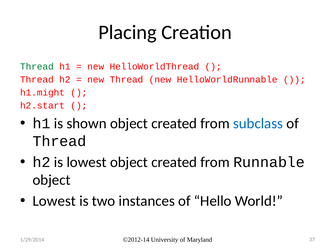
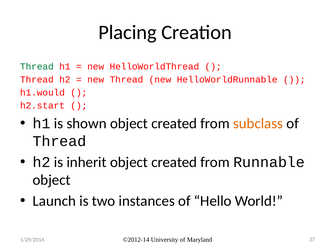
h1.might: h1.might -> h1.would
subclass colour: blue -> orange
is lowest: lowest -> inherit
Lowest at (54, 201): Lowest -> Launch
